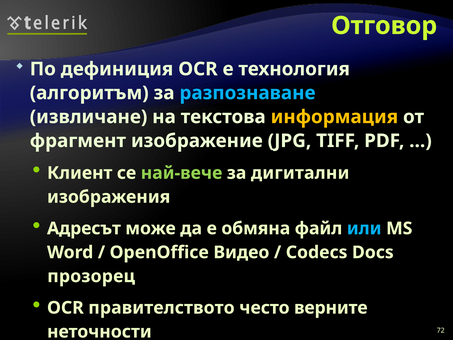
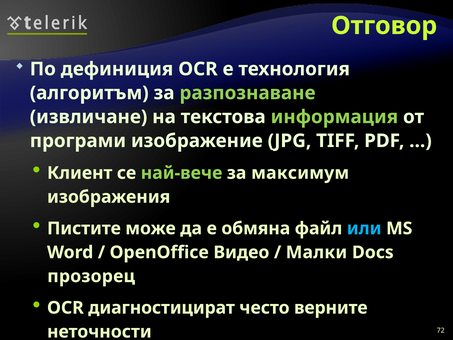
разпознаване colour: light blue -> light green
информация at (334, 117) colour: yellow -> light green
фрагмент: фрагмент -> програми
дигитални: дигитални -> максимум
Адресът: Адресът -> Пистите
Codecs: Codecs -> Малки
правителството: правителството -> диагностицират
